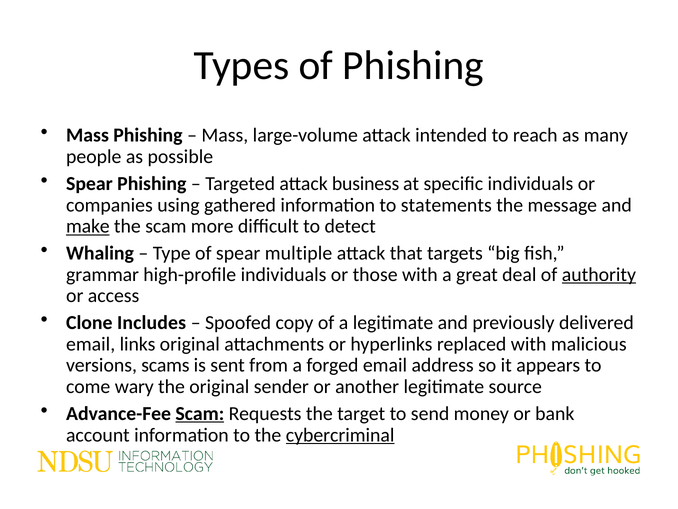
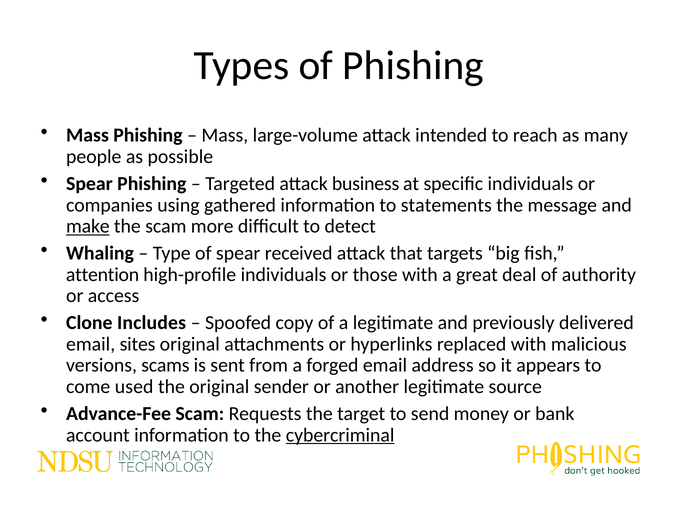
multiple: multiple -> received
grammar: grammar -> attention
authority underline: present -> none
links: links -> sites
wary: wary -> used
Scam at (200, 413) underline: present -> none
